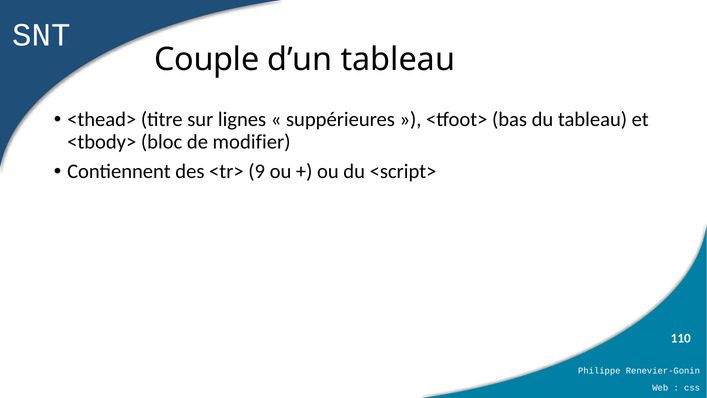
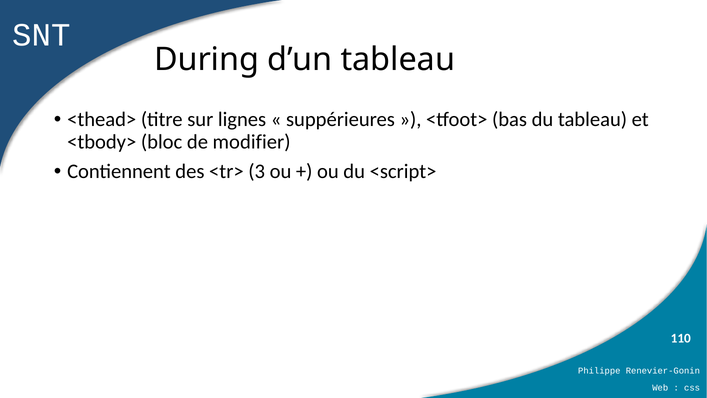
Couple: Couple -> During
9: 9 -> 3
